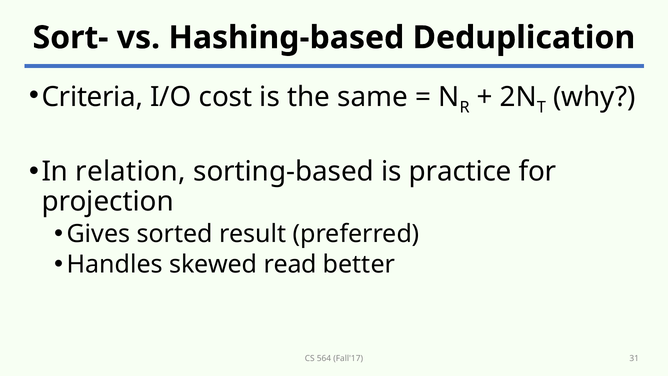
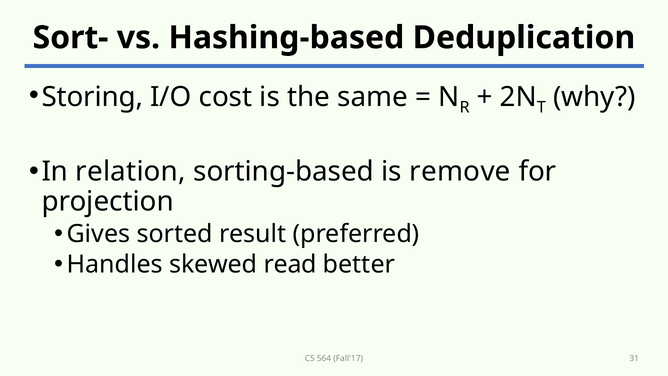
Criteria: Criteria -> Storing
practice: practice -> remove
